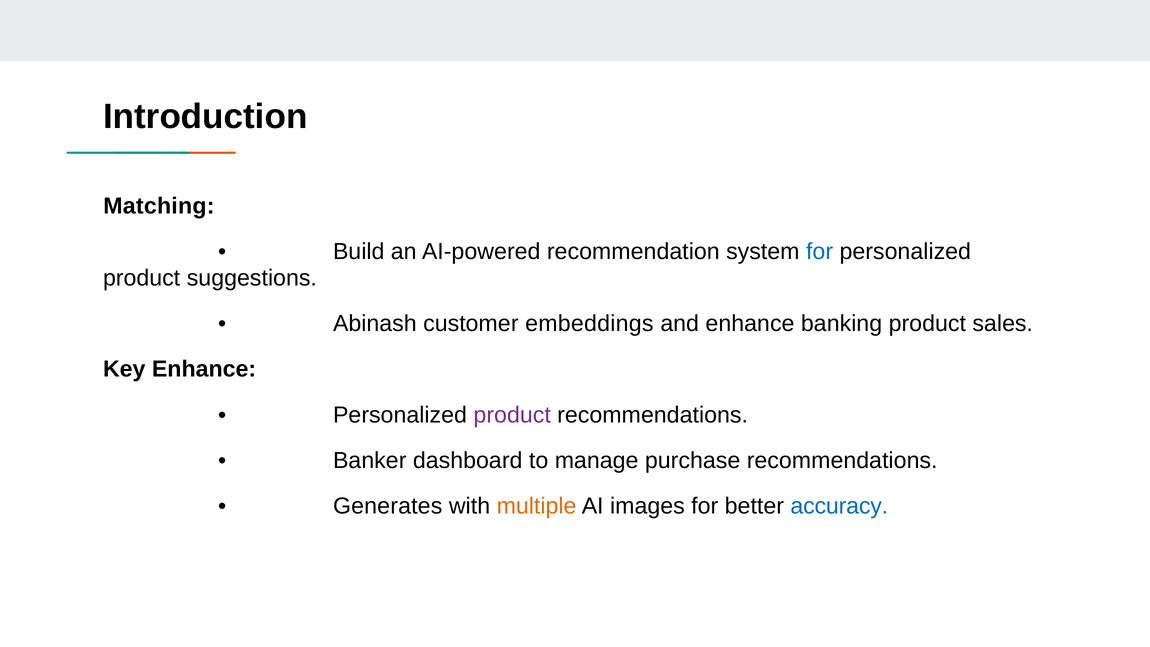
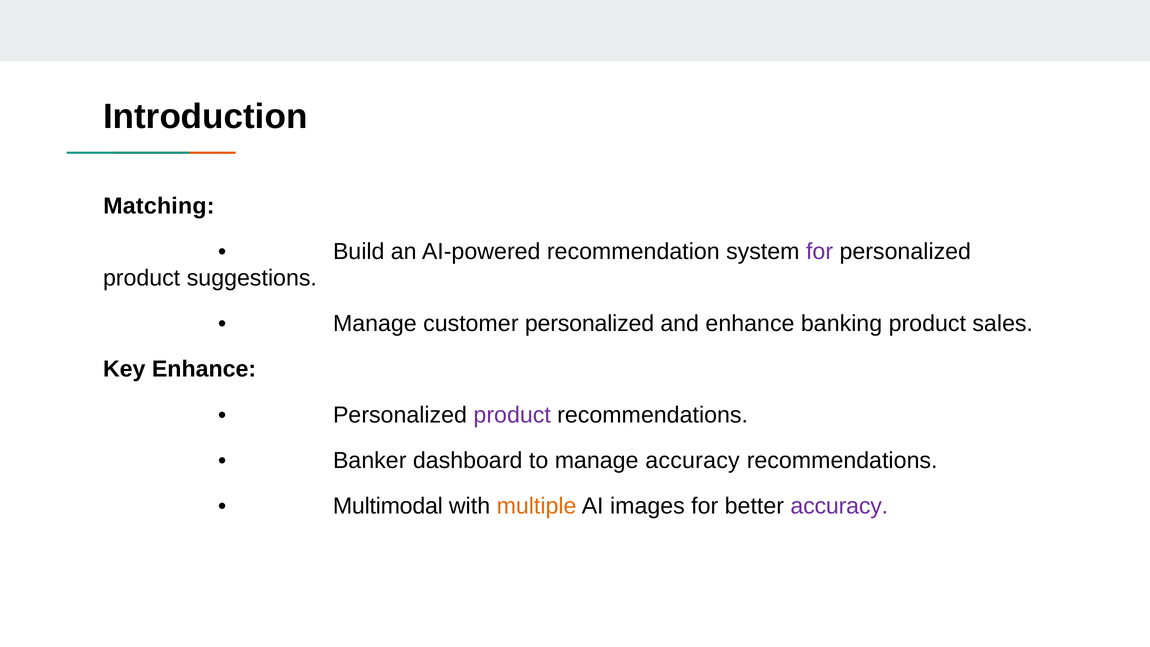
for at (820, 252) colour: blue -> purple
Abinash at (375, 324): Abinash -> Manage
customer embeddings: embeddings -> personalized
manage purchase: purchase -> accuracy
Generates: Generates -> Multimodal
accuracy at (839, 506) colour: blue -> purple
